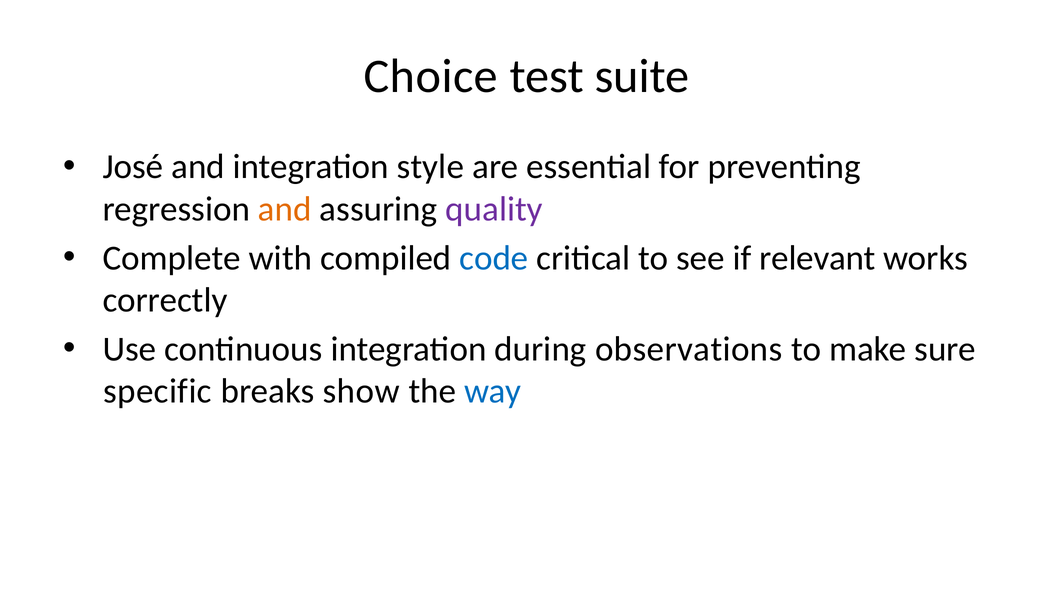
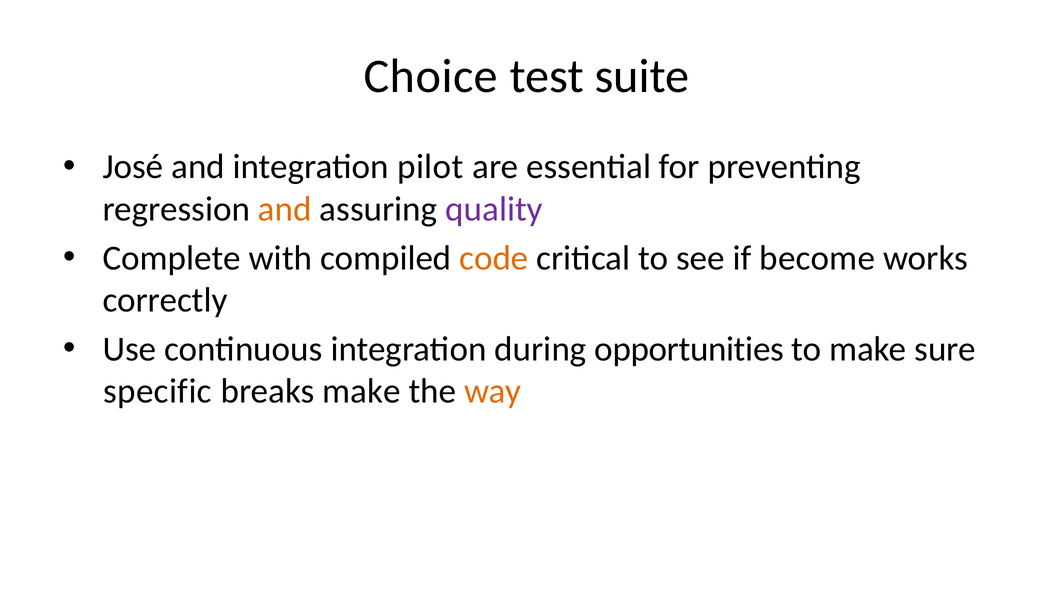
style: style -> pilot
code colour: blue -> orange
relevant: relevant -> become
observations: observations -> opportunities
breaks show: show -> make
way colour: blue -> orange
